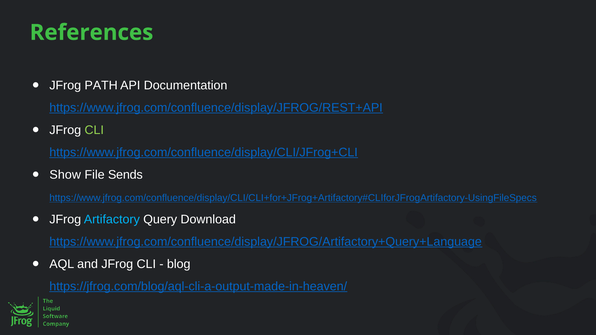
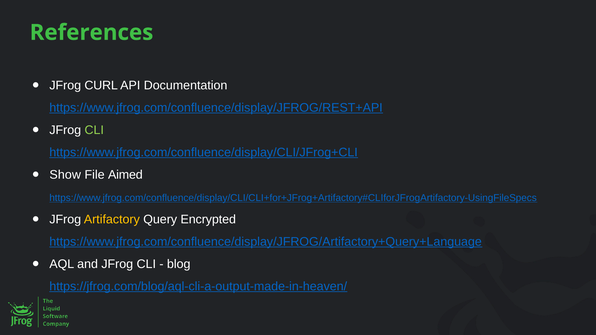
PATH: PATH -> CURL
Sends: Sends -> Aimed
Artifactory colour: light blue -> yellow
Download: Download -> Encrypted
